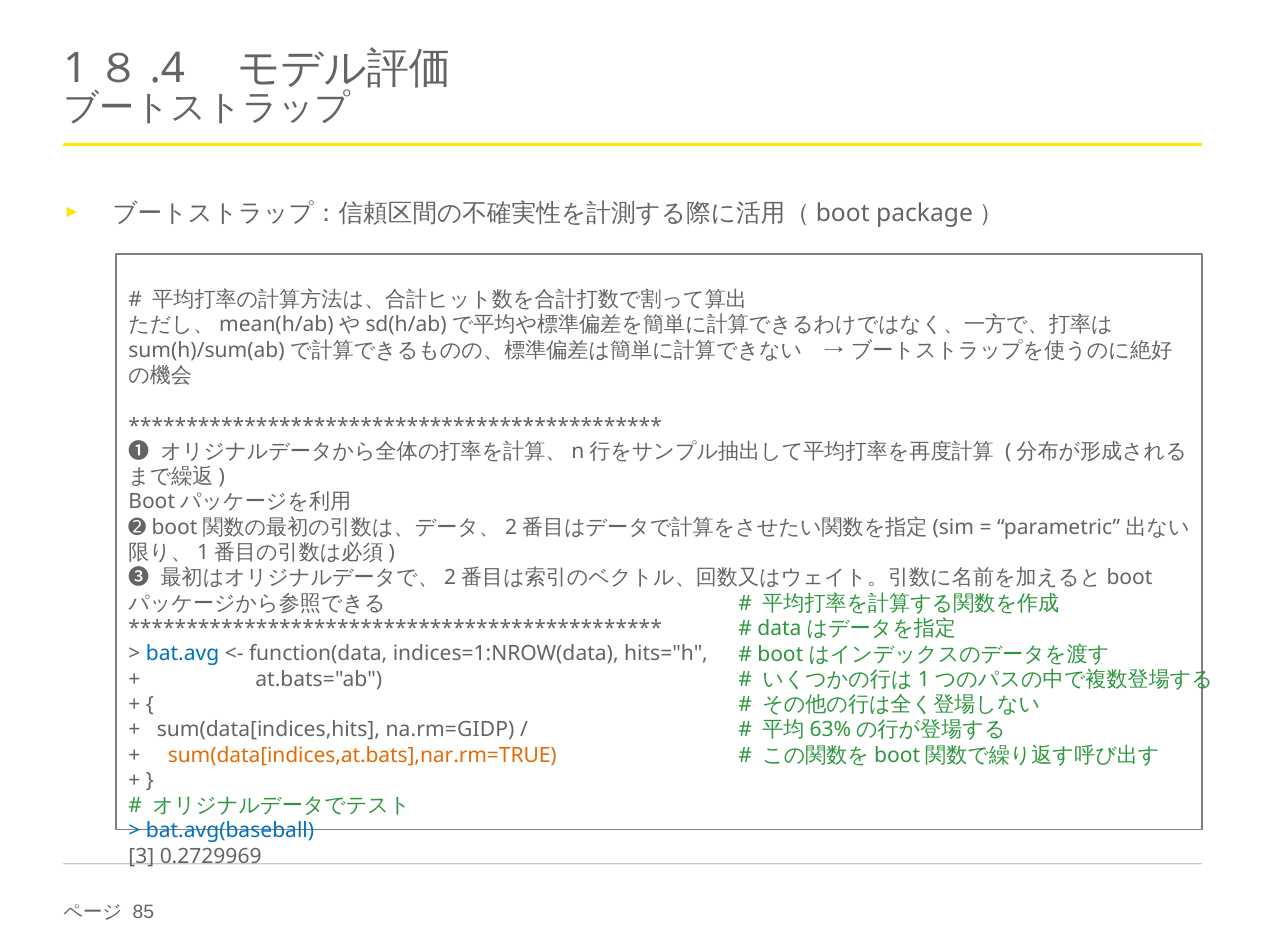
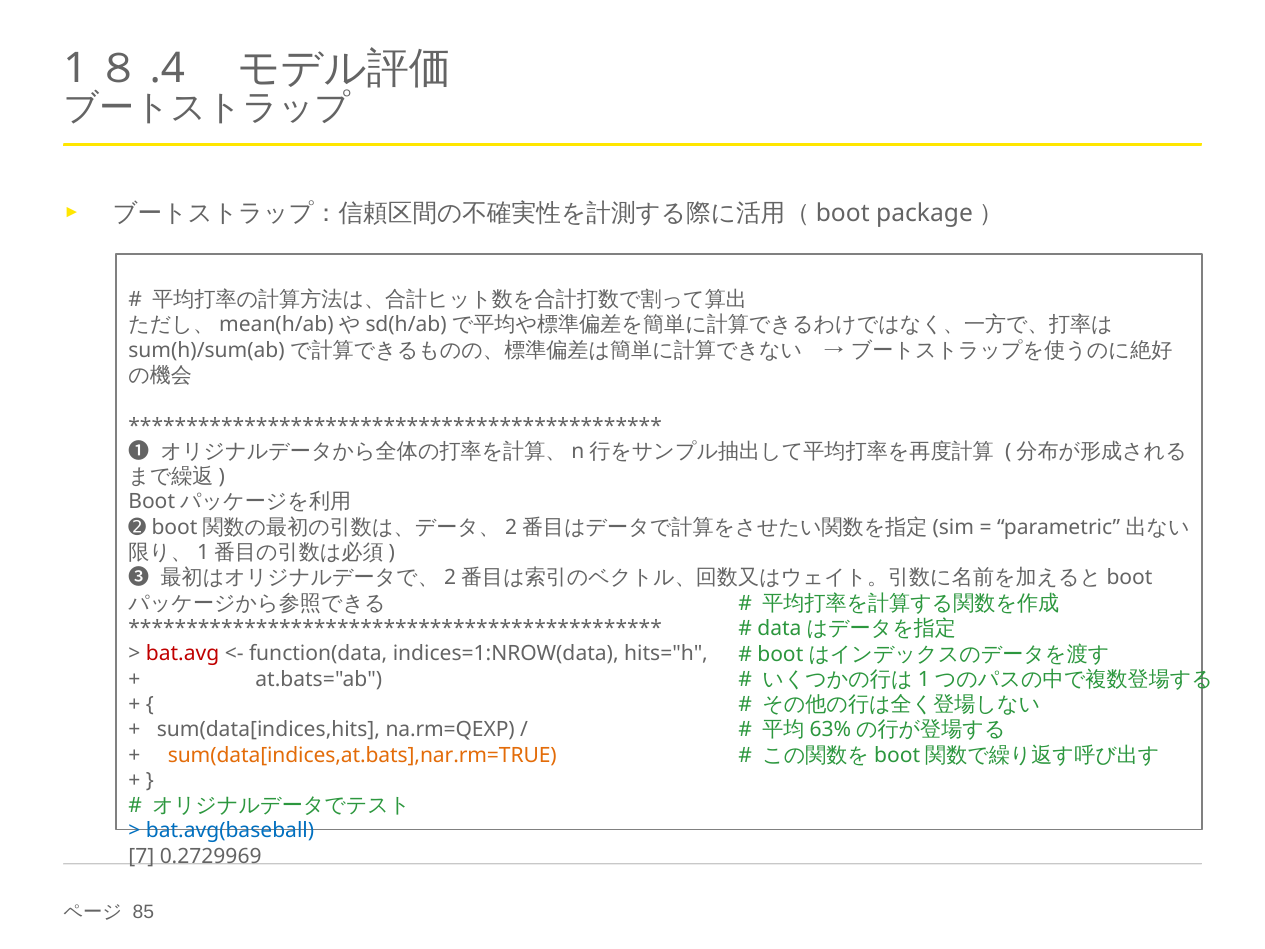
bat.avg colour: blue -> red
na.rm=GIDP: na.rm=GIDP -> na.rm=QEXP
3: 3 -> 7
